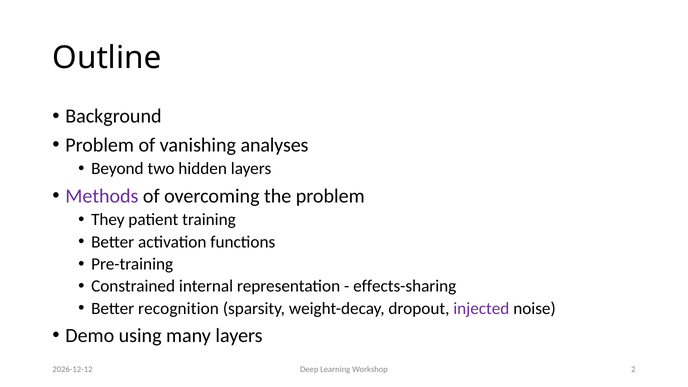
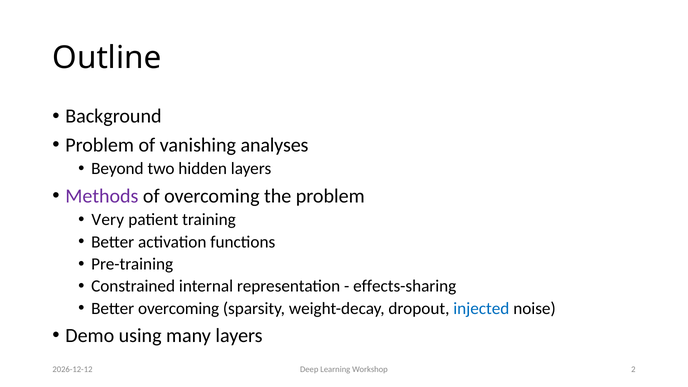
They: They -> Very
Better recognition: recognition -> overcoming
injected colour: purple -> blue
